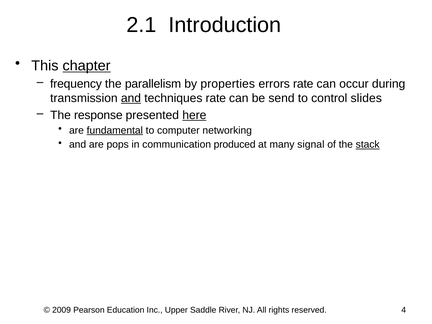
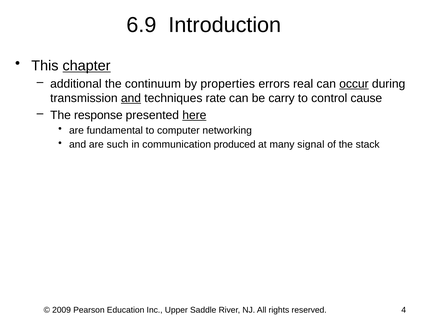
2.1: 2.1 -> 6.9
frequency: frequency -> additional
parallelism: parallelism -> continuum
errors rate: rate -> real
occur underline: none -> present
send: send -> carry
slides: slides -> cause
fundamental underline: present -> none
pops: pops -> such
stack underline: present -> none
